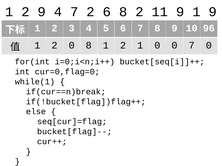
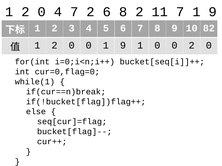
9 at (42, 12): 9 -> 0
11 9: 9 -> 7
96: 96 -> 82
2 0 8: 8 -> 0
2 at (123, 45): 2 -> 9
0 7: 7 -> 2
